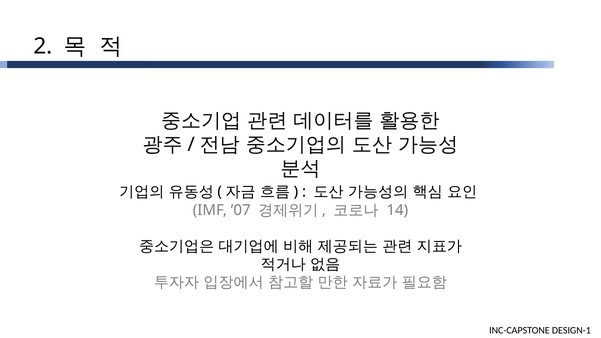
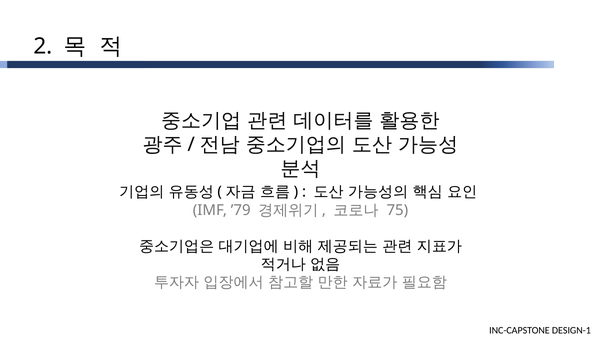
’07: ’07 -> ’79
14: 14 -> 75
